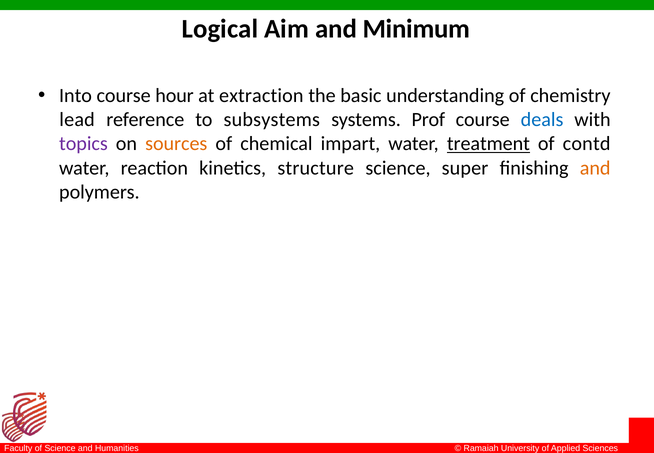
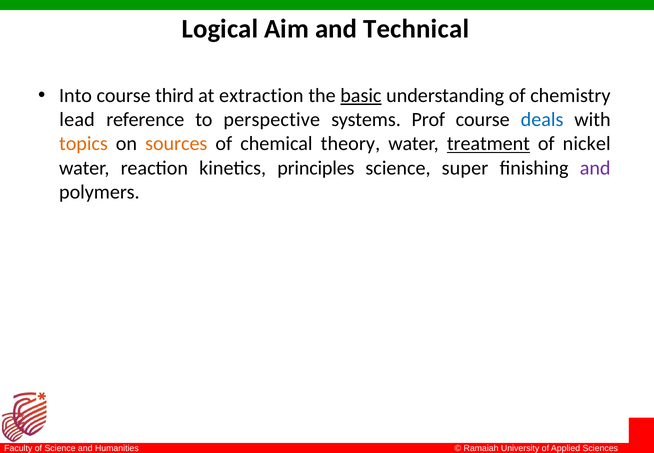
Minimum: Minimum -> Technical
hour: hour -> third
basic underline: none -> present
subsystems: subsystems -> perspective
topics colour: purple -> orange
impart: impart -> theory
contd: contd -> nickel
structure: structure -> principles
and at (595, 168) colour: orange -> purple
